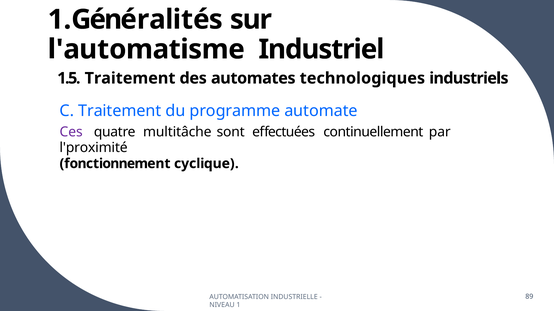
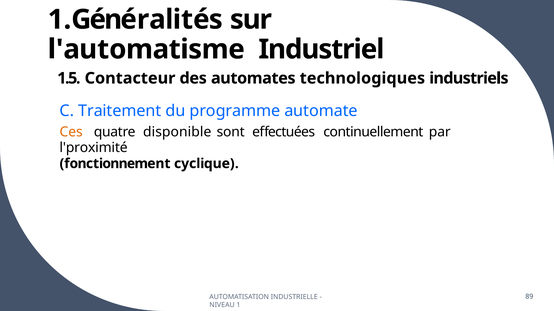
1.5 Traitement: Traitement -> Contacteur
Ces colour: purple -> orange
multitâche: multitâche -> disponible
